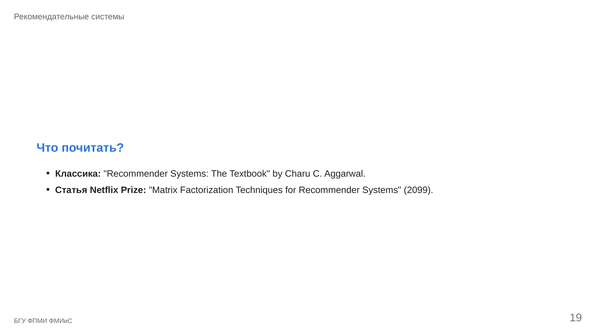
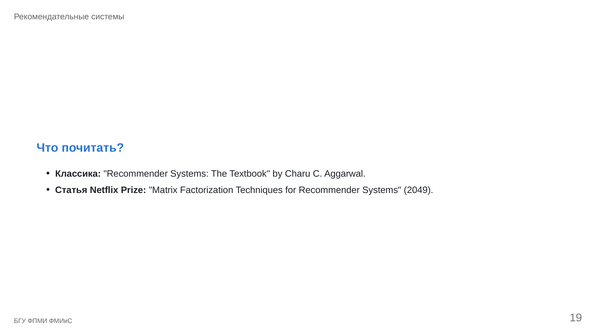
2099: 2099 -> 2049
